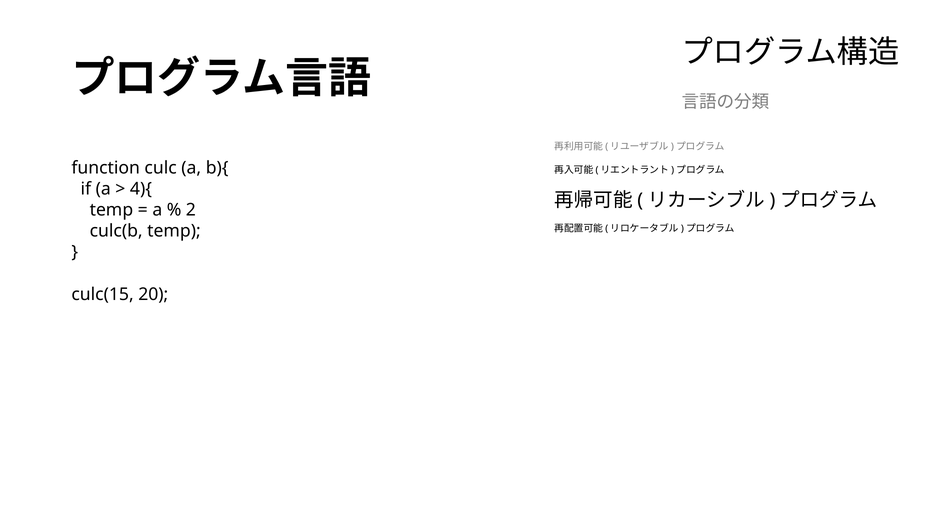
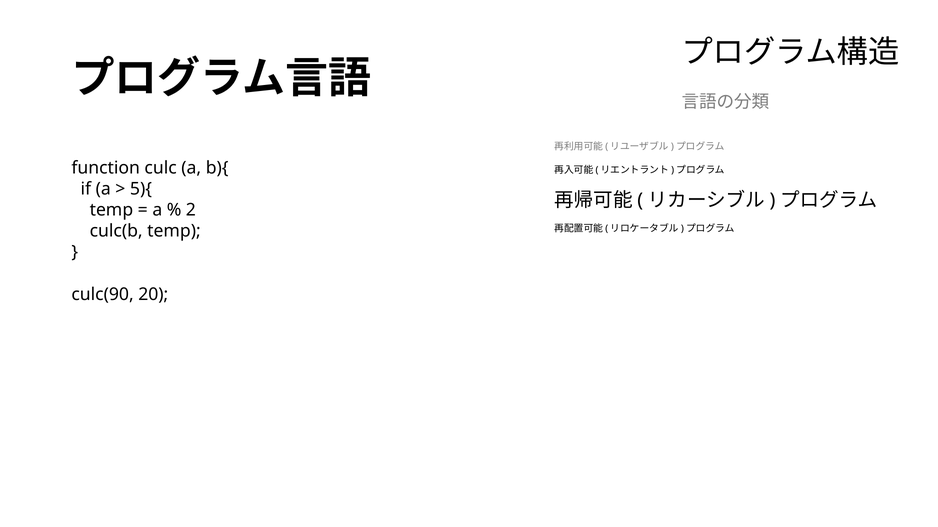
4){: 4){ -> 5){
culc(15: culc(15 -> culc(90
